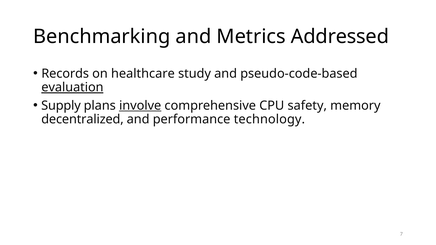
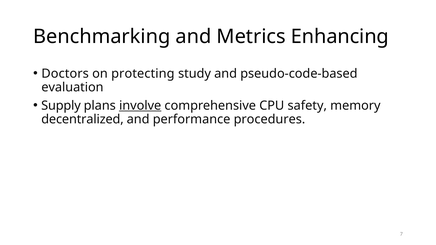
Addressed: Addressed -> Enhancing
Records: Records -> Doctors
healthcare: healthcare -> protecting
evaluation underline: present -> none
technology: technology -> procedures
